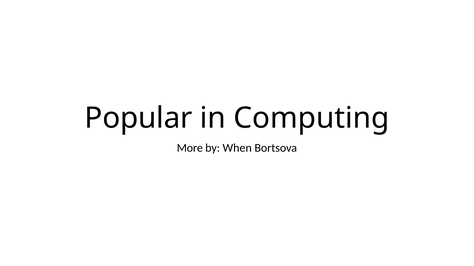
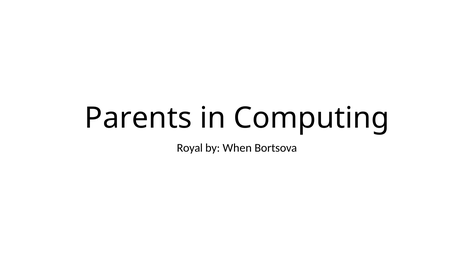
Popular: Popular -> Parents
More: More -> Royal
